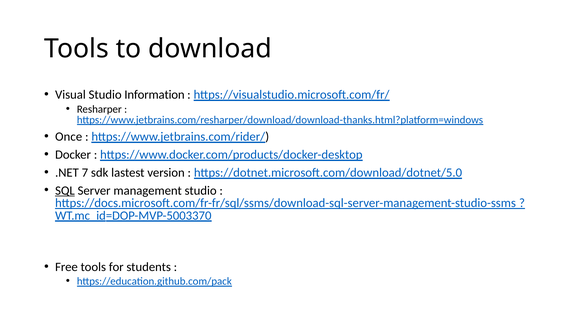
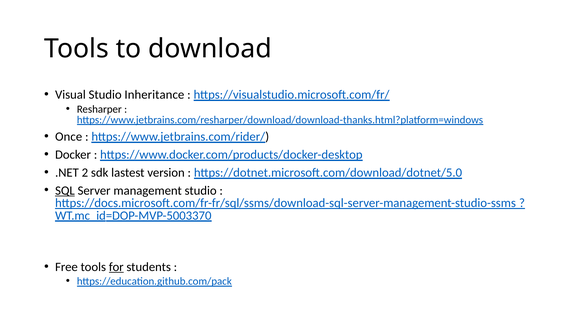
Information: Information -> Inheritance
7: 7 -> 2
for underline: none -> present
